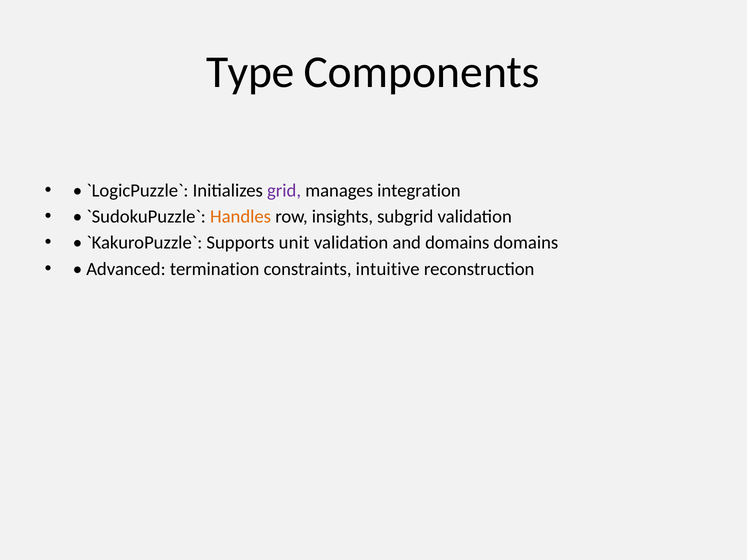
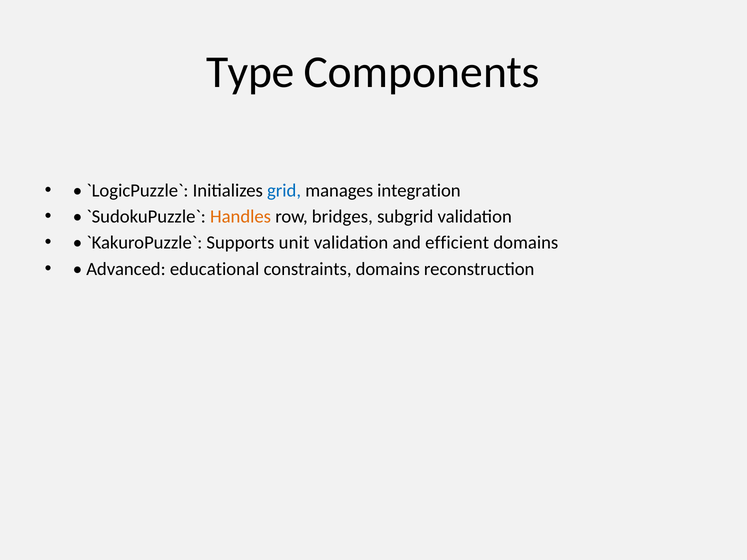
grid colour: purple -> blue
insights: insights -> bridges
and domains: domains -> efficient
termination: termination -> educational
constraints intuitive: intuitive -> domains
